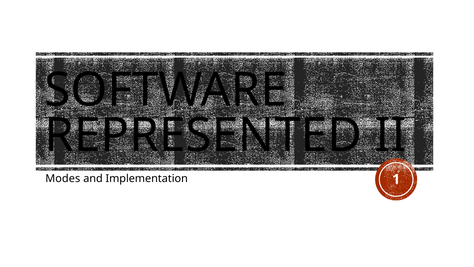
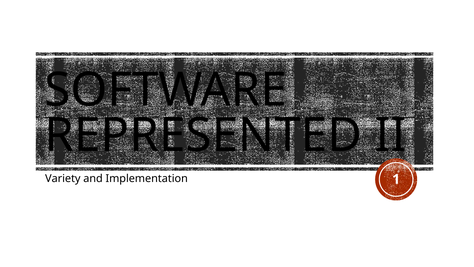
Modes: Modes -> Variety
